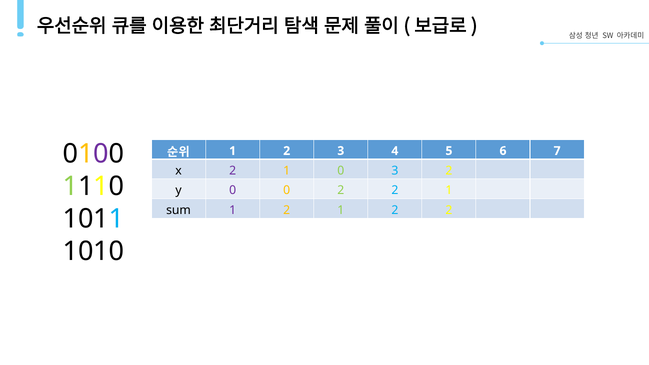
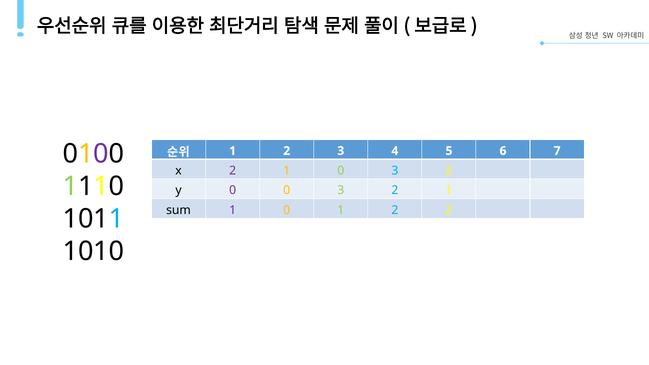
0 0 2: 2 -> 3
sum 1 2: 2 -> 0
